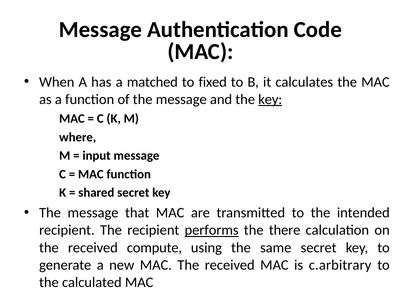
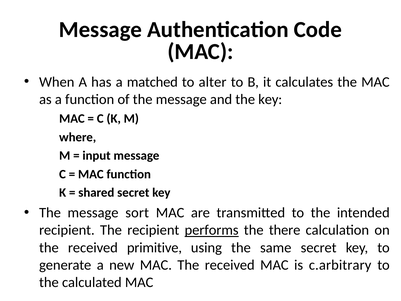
fixed: fixed -> alter
key at (270, 99) underline: present -> none
that: that -> sort
compute: compute -> primitive
